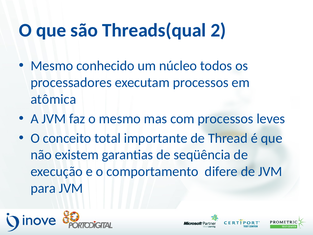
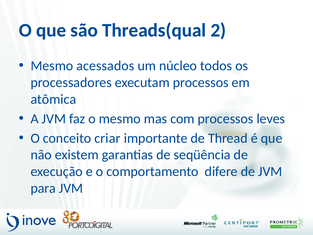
conhecido: conhecido -> acessados
total: total -> criar
